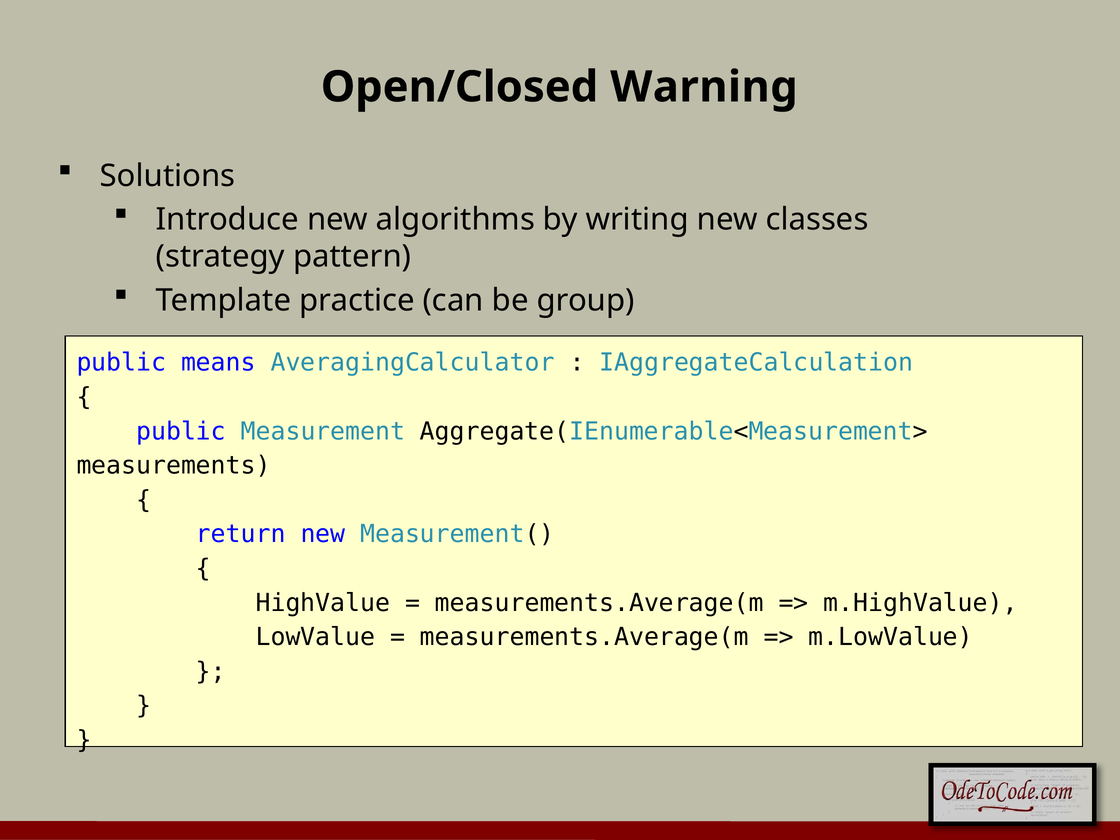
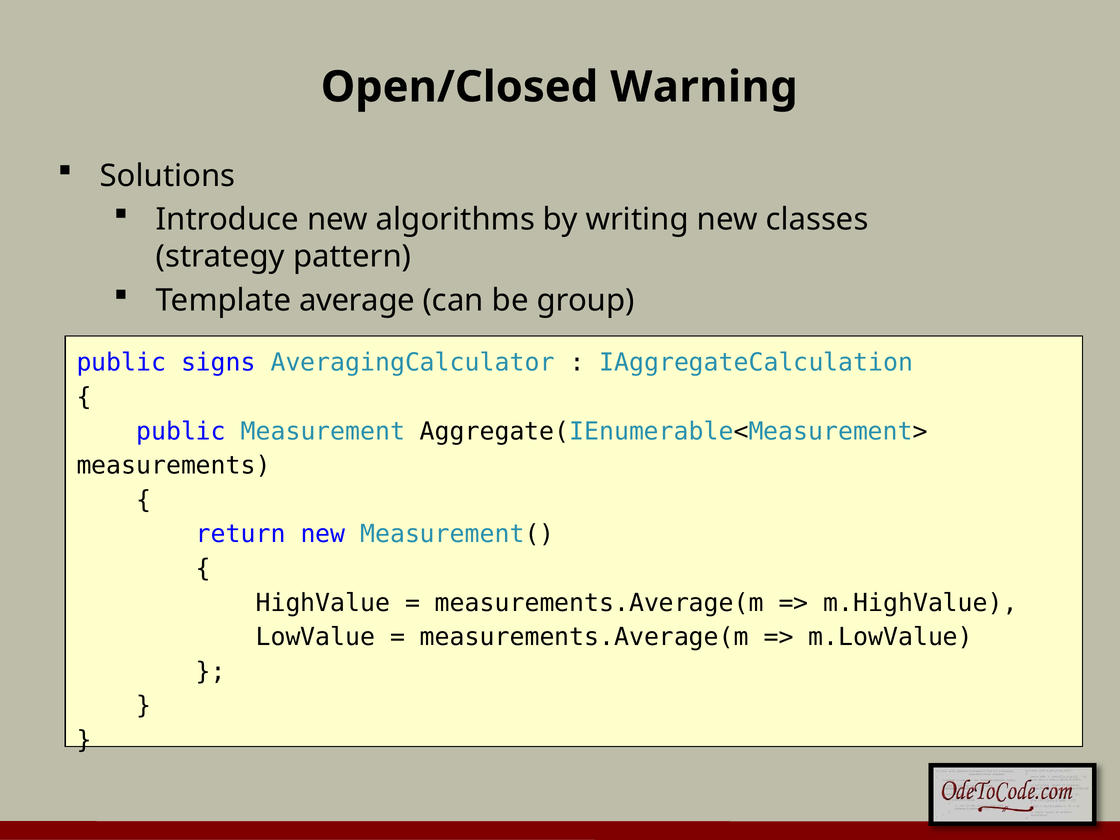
practice: practice -> average
means: means -> signs
